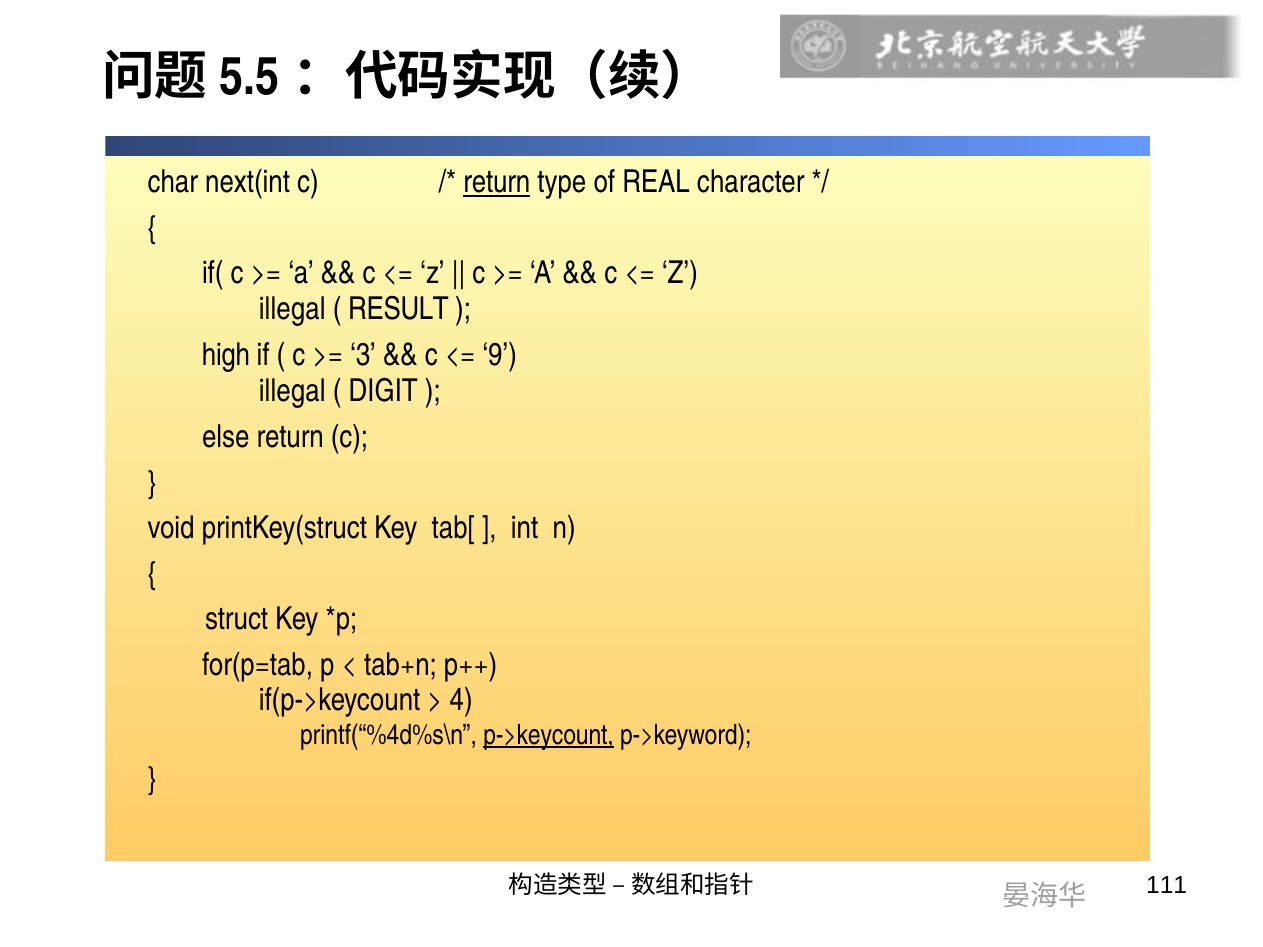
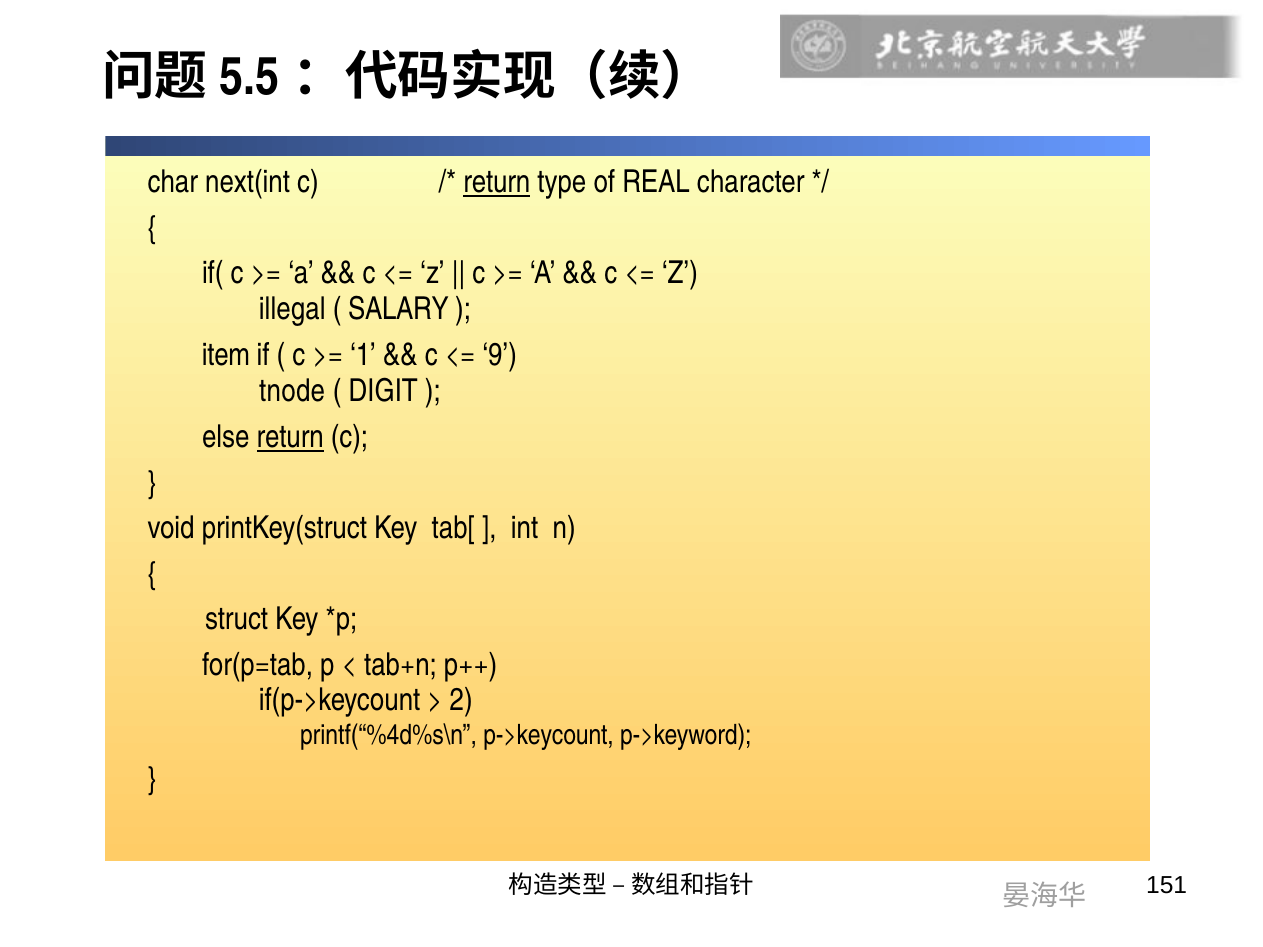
RESULT: RESULT -> SALARY
high: high -> item
3: 3 -> 1
illegal at (292, 391): illegal -> tnode
return at (290, 438) underline: none -> present
4: 4 -> 2
p->keycount underline: present -> none
111: 111 -> 151
